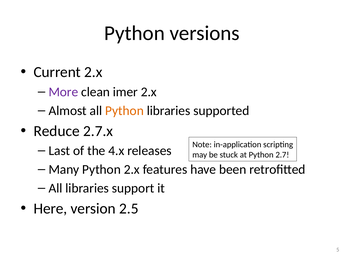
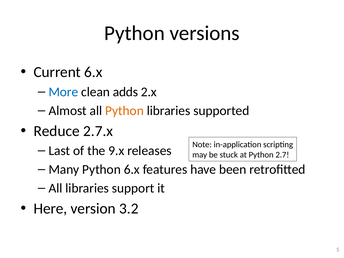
Current 2.x: 2.x -> 6.x
More colour: purple -> blue
imer: imer -> adds
4.x: 4.x -> 9.x
Python 2.x: 2.x -> 6.x
2.5: 2.5 -> 3.2
